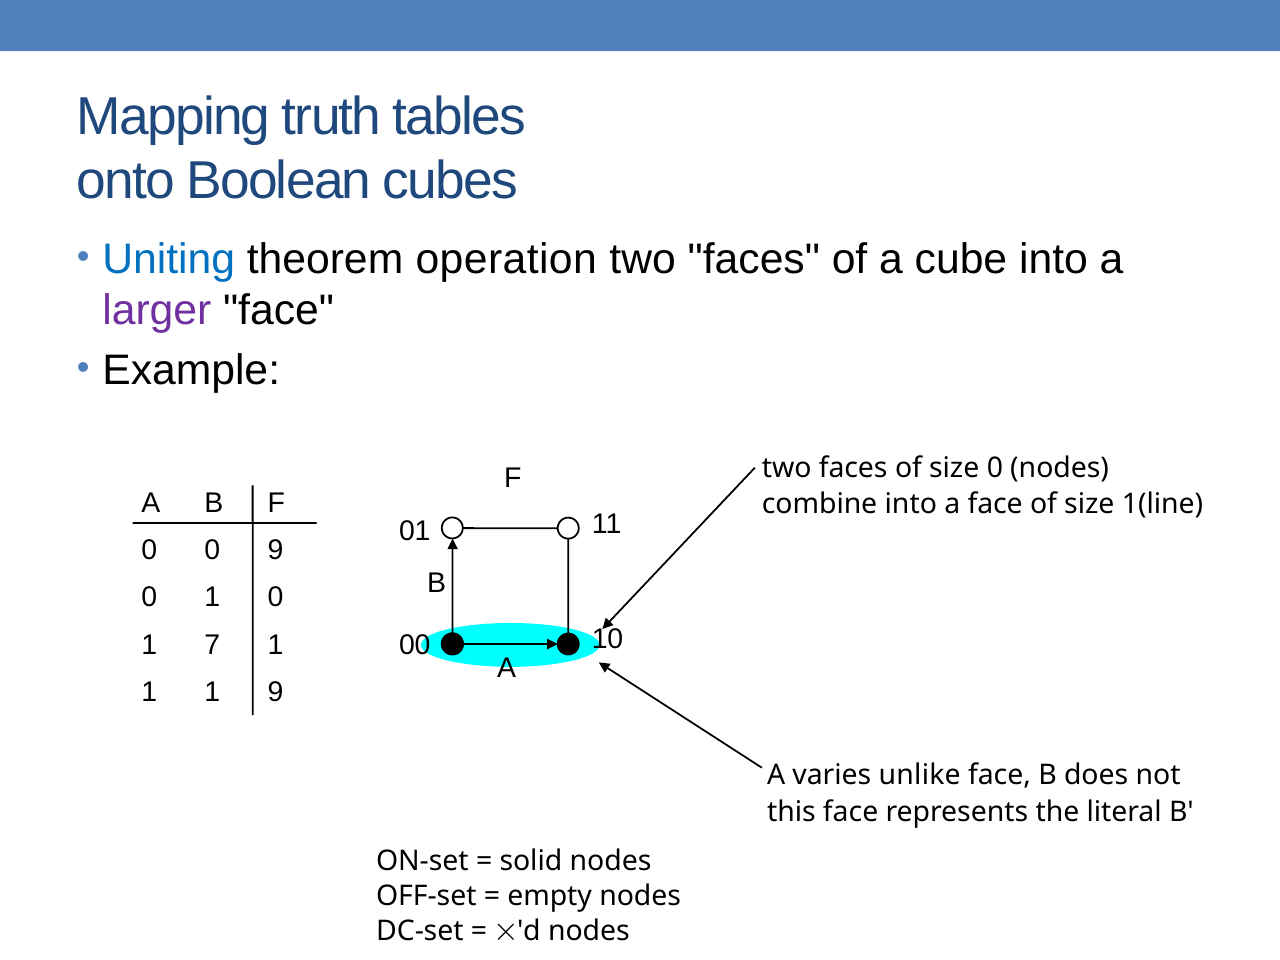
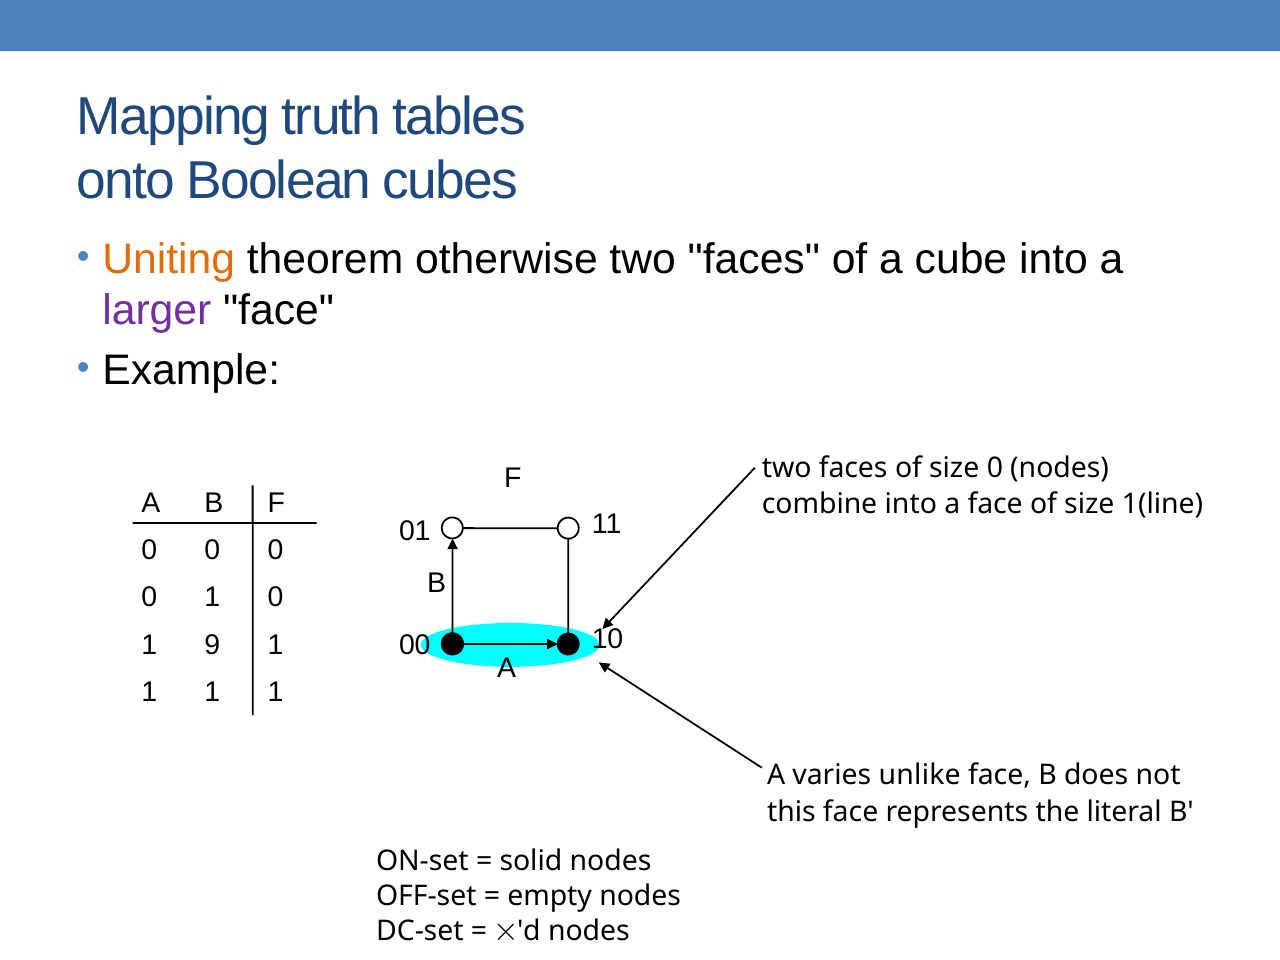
Uniting colour: blue -> orange
operation: operation -> otherwise
9 at (275, 550): 9 -> 0
7: 7 -> 9
9 at (275, 692): 9 -> 1
